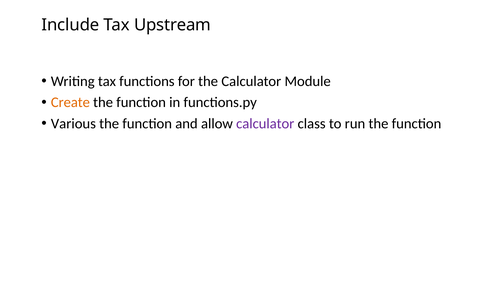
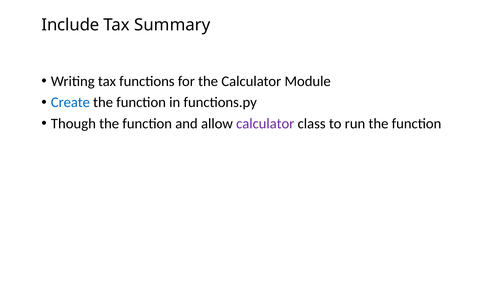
Upstream: Upstream -> Summary
Create colour: orange -> blue
Various: Various -> Though
